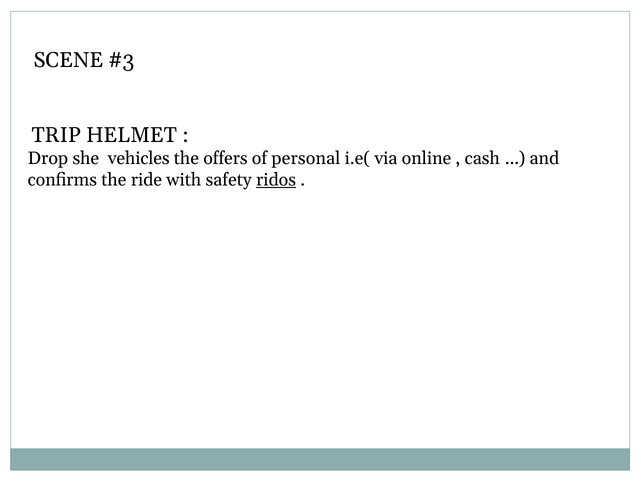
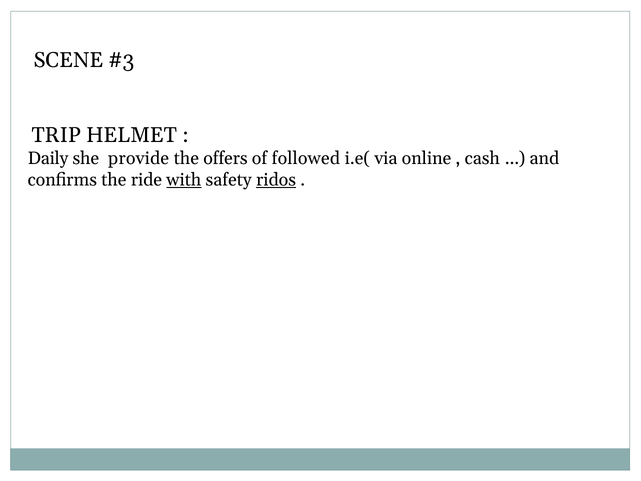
Drop: Drop -> Daily
vehicles: vehicles -> provide
personal: personal -> followed
with underline: none -> present
